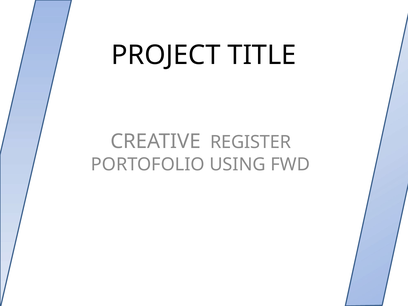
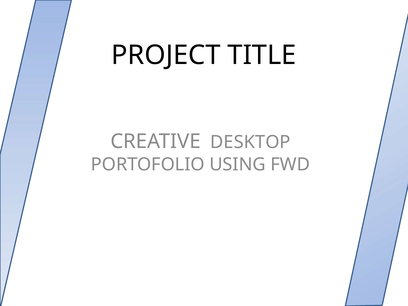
REGISTER: REGISTER -> DESKTOP
